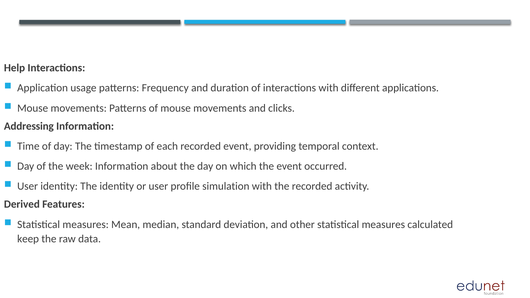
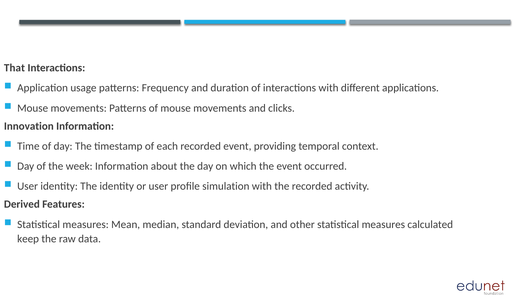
Help: Help -> That
Addressing: Addressing -> Innovation
